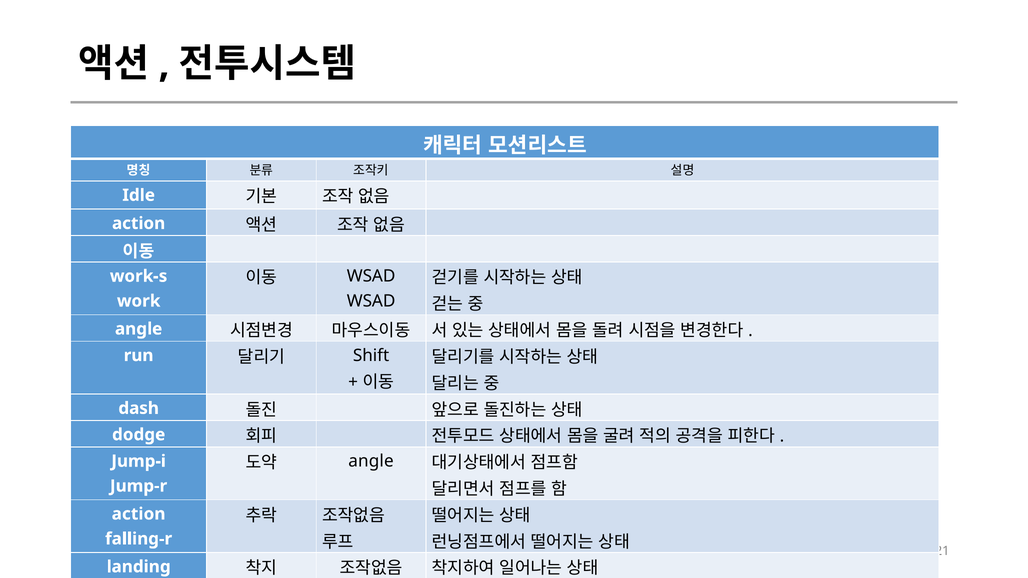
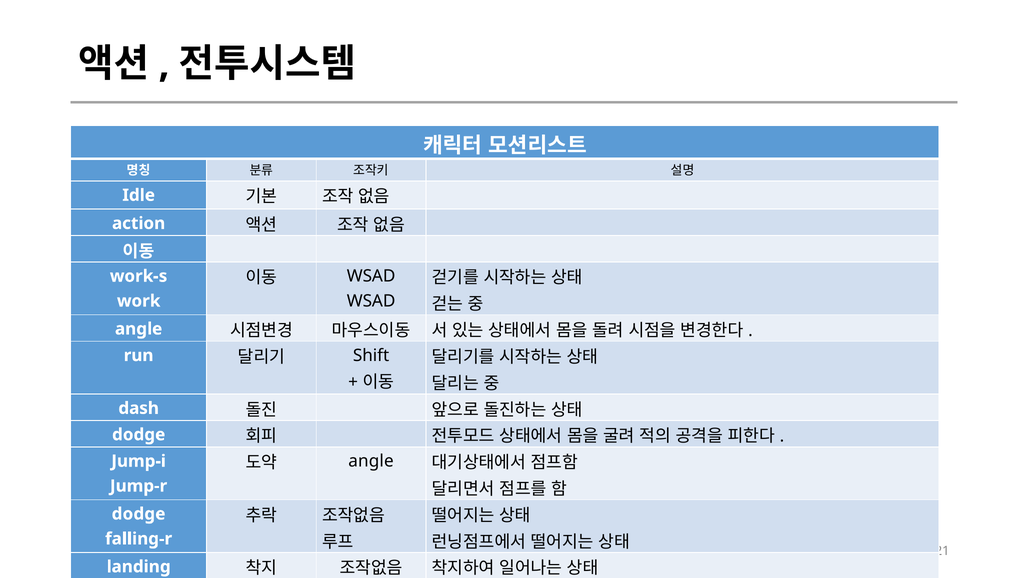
action at (139, 514): action -> dodge
